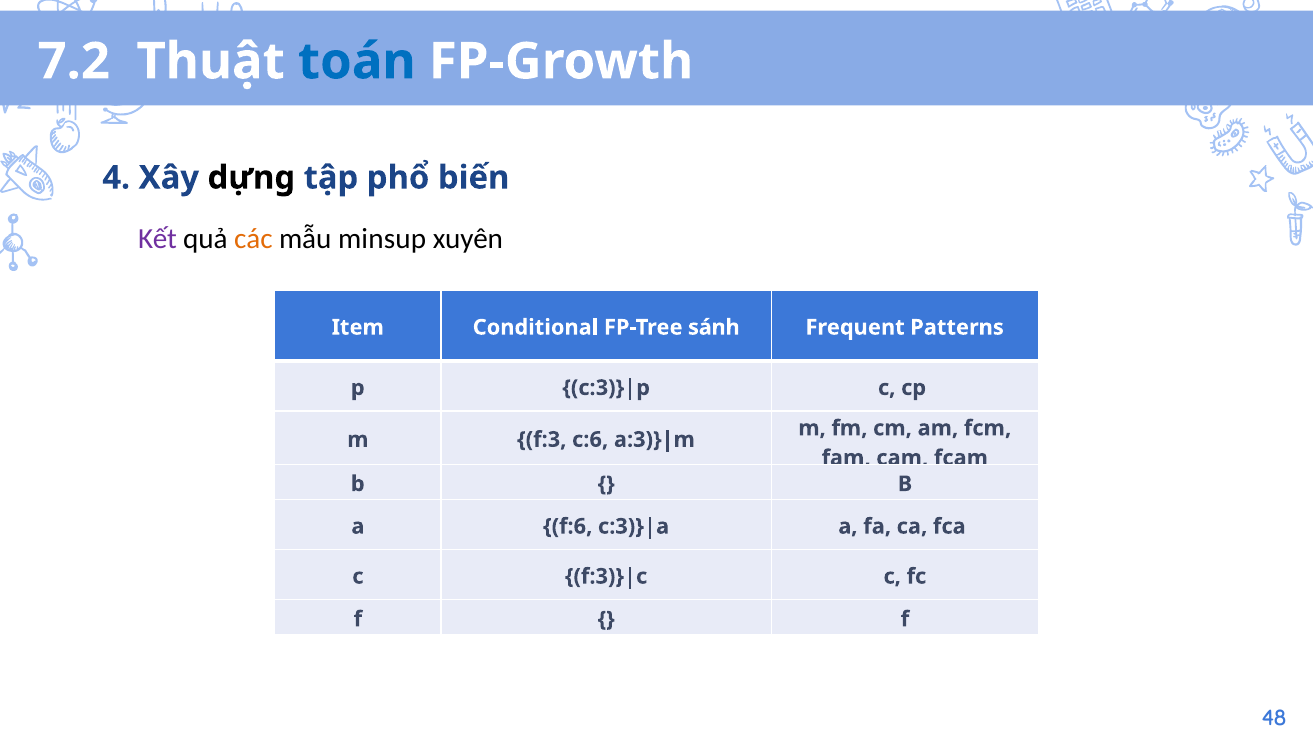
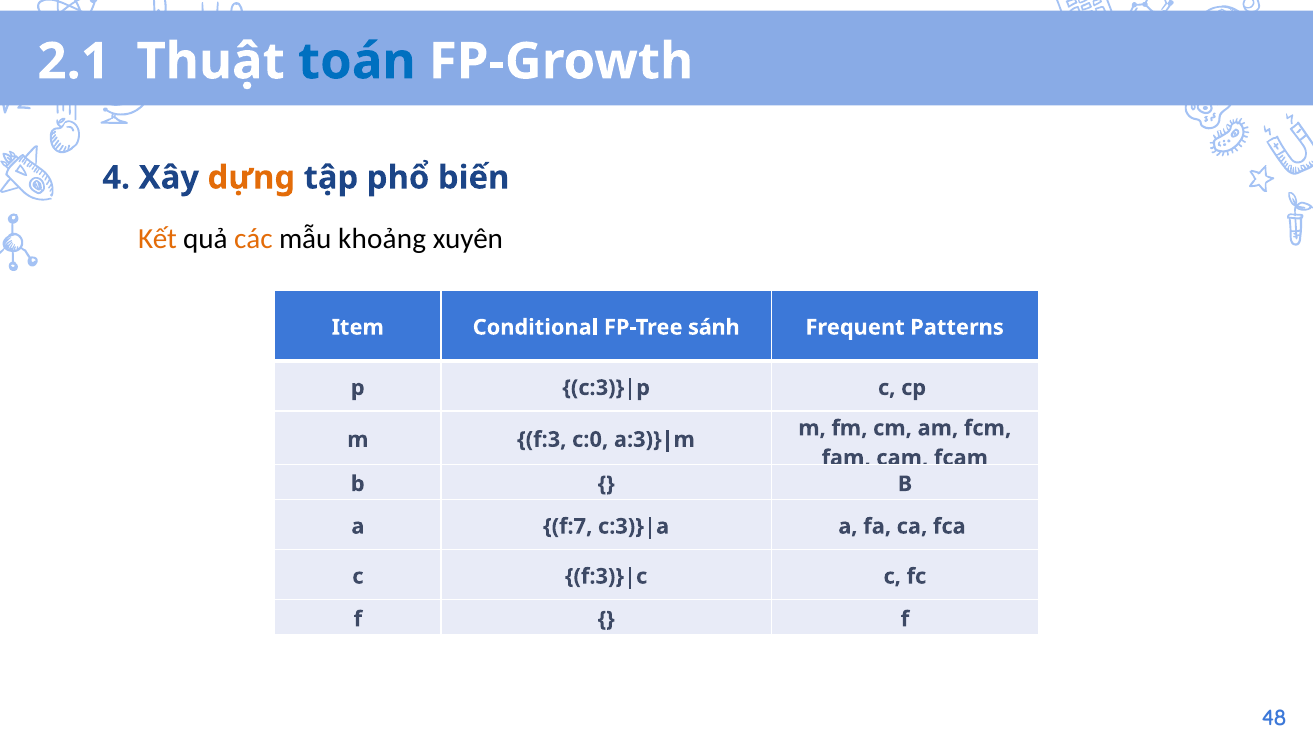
7.2: 7.2 -> 2.1
dựng colour: black -> orange
Kết colour: purple -> orange
minsup: minsup -> khoảng
c:6: c:6 -> c:0
f:6: f:6 -> f:7
